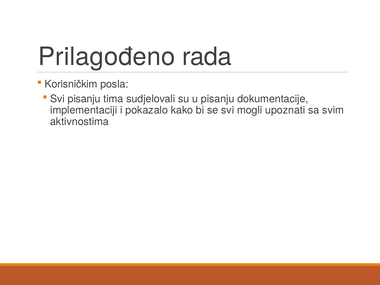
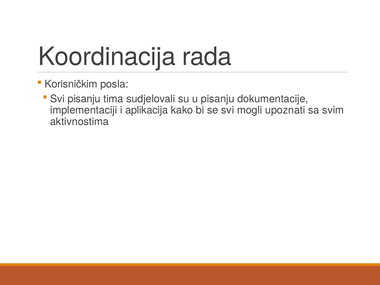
Prilagođeno: Prilagođeno -> Koordinacija
pokazalo: pokazalo -> aplikacija
